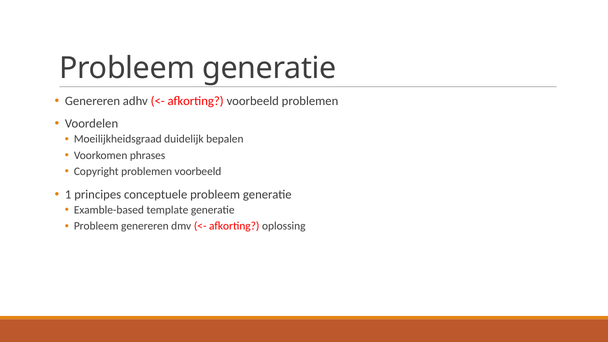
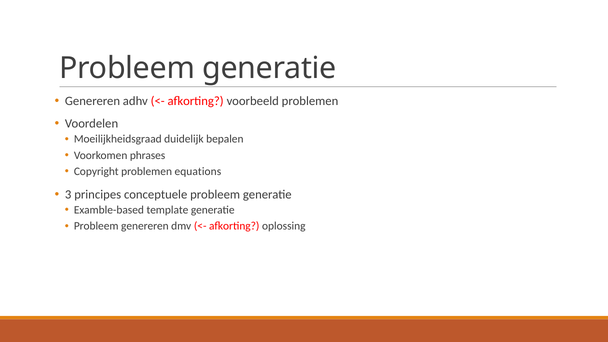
problemen voorbeeld: voorbeeld -> equations
1: 1 -> 3
